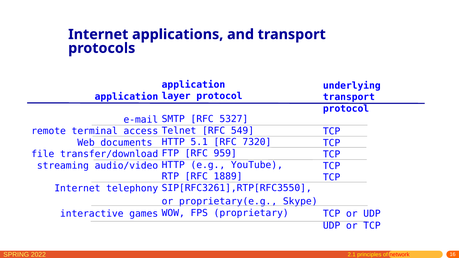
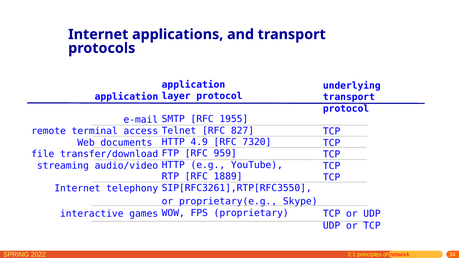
5327: 5327 -> 1955
549: 549 -> 827
5.1: 5.1 -> 4.9
